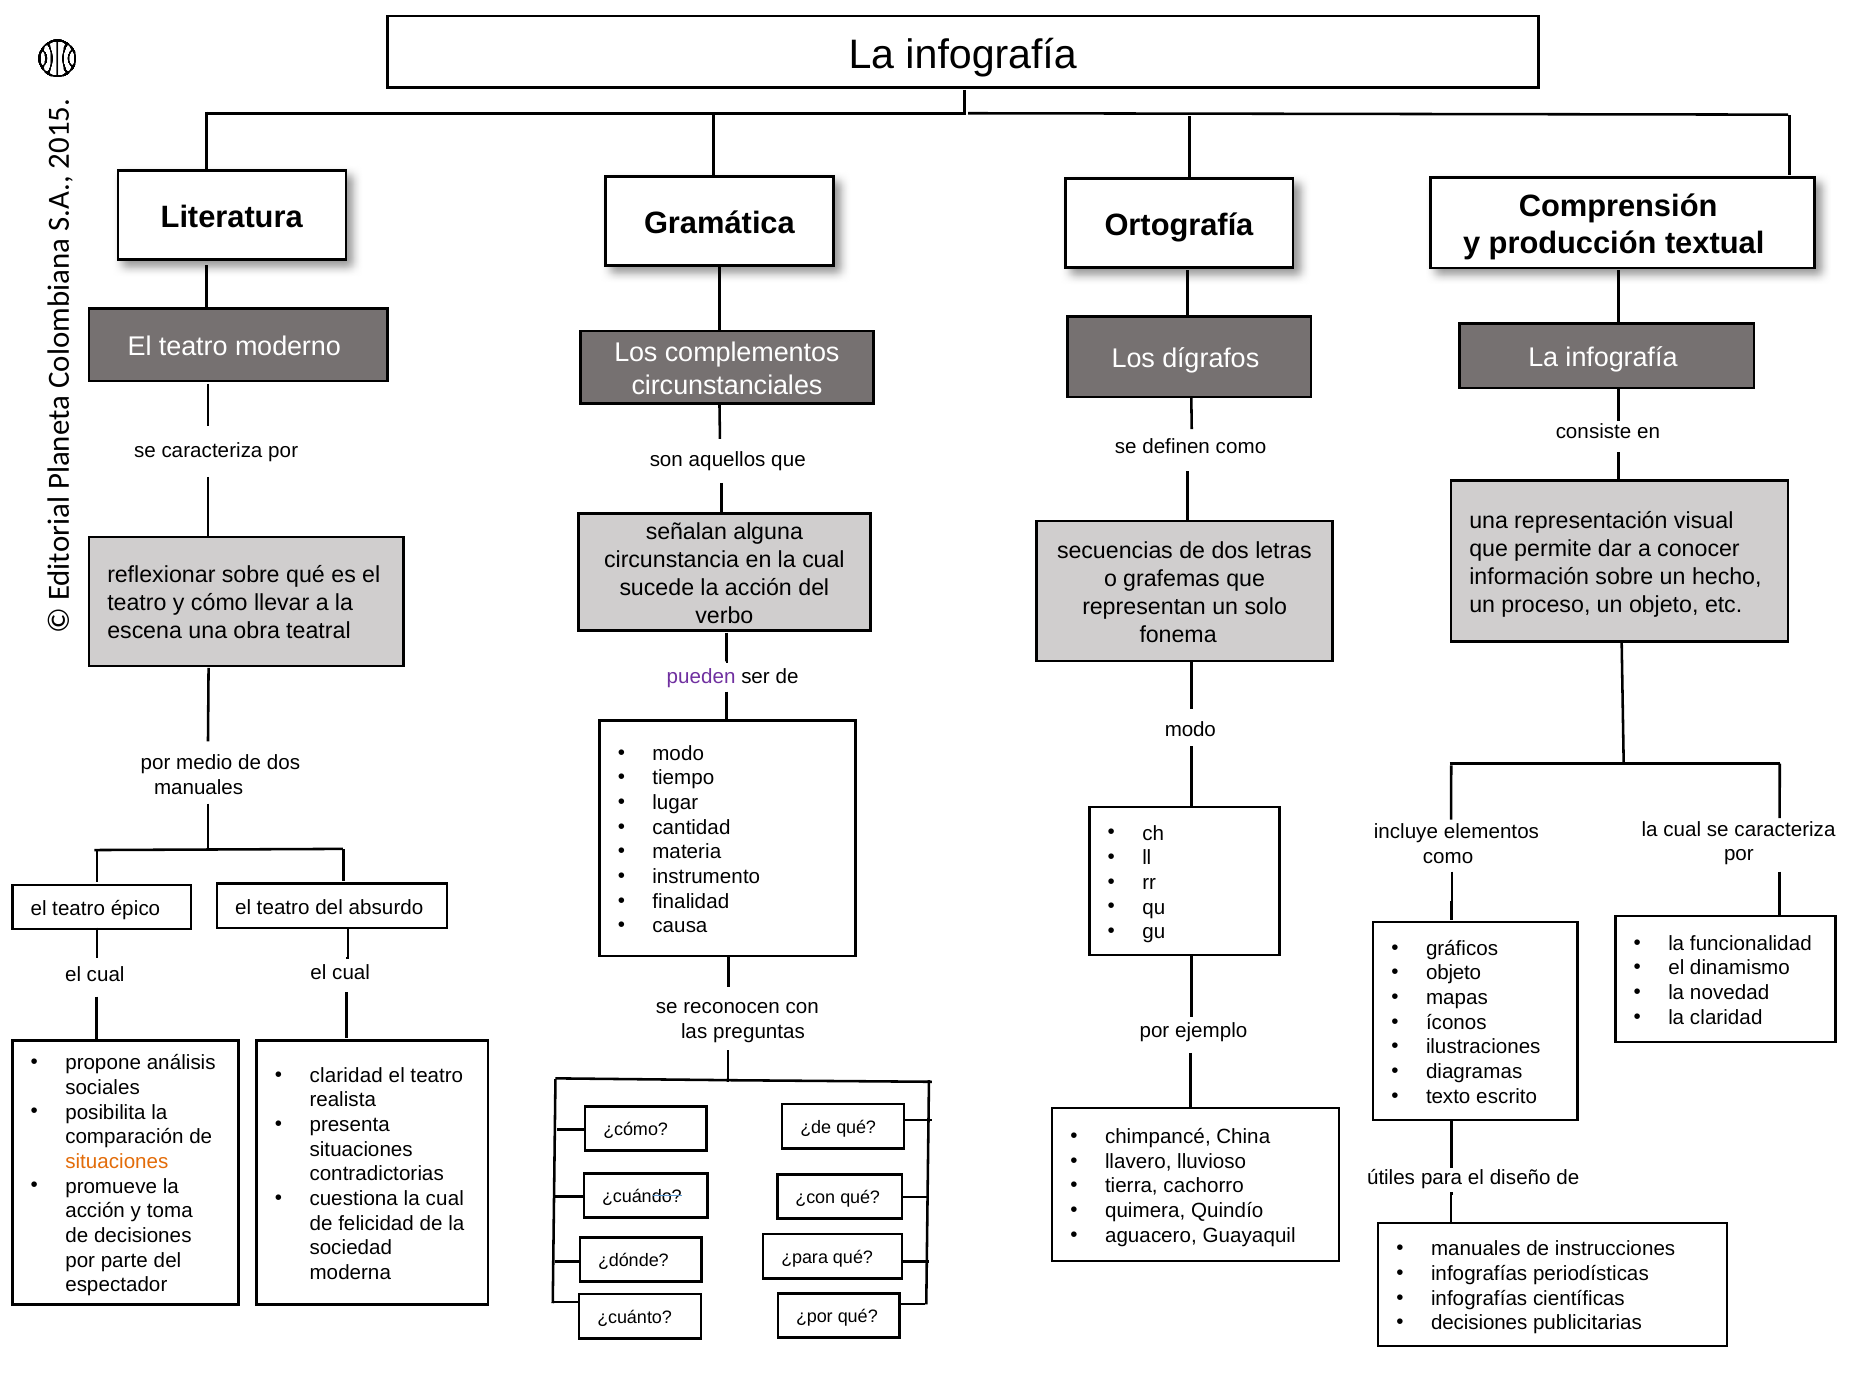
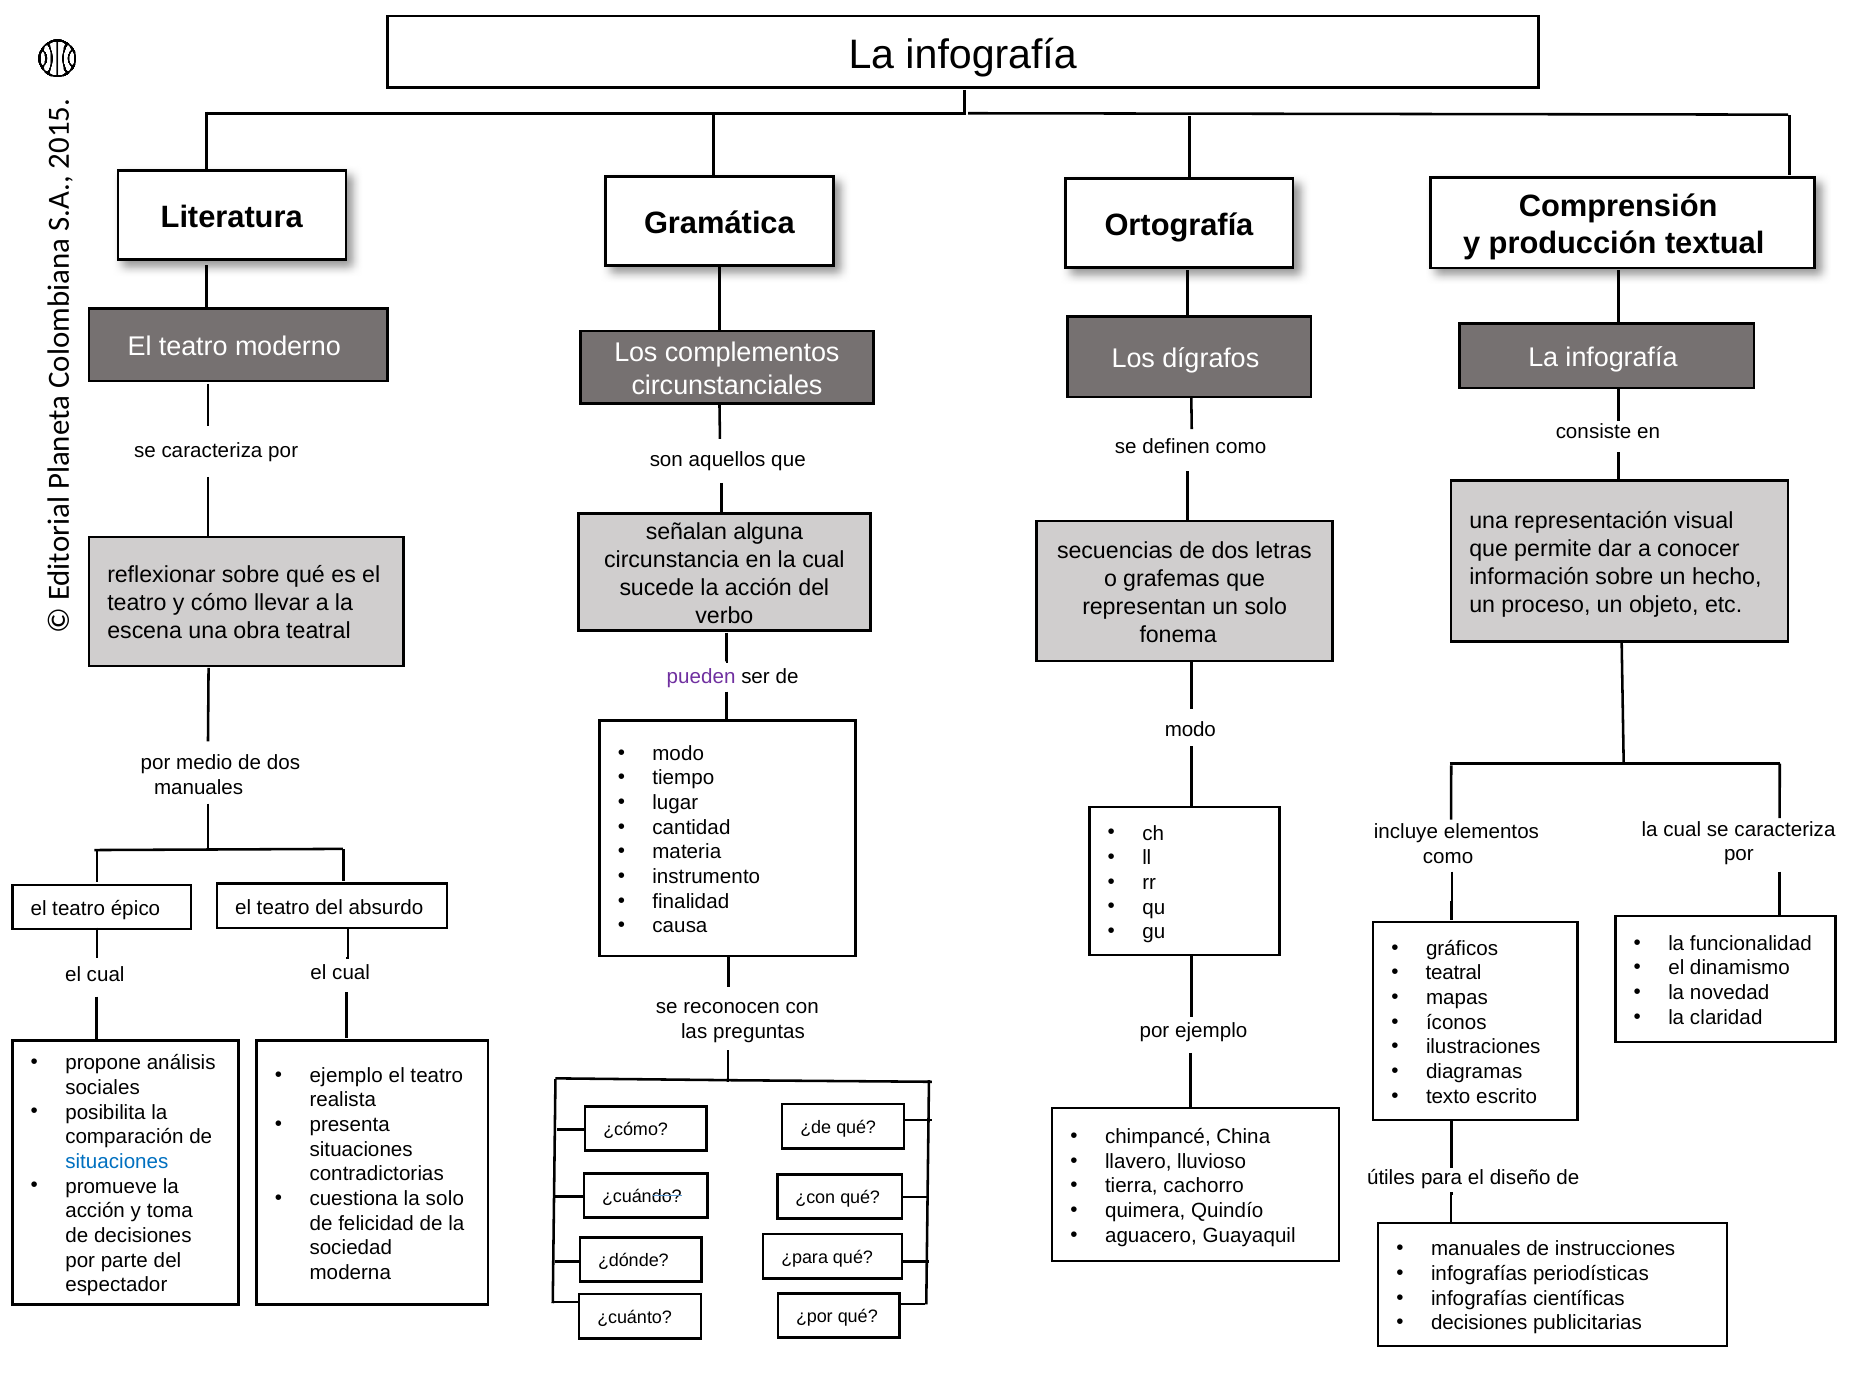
objeto at (1454, 973): objeto -> teatral
claridad at (346, 1075): claridad -> ejemplo
situaciones at (117, 1161) colour: orange -> blue
cuestiona la cual: cual -> solo
